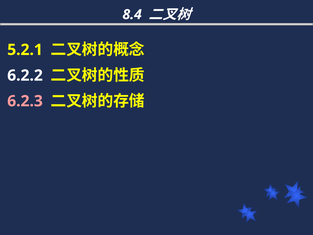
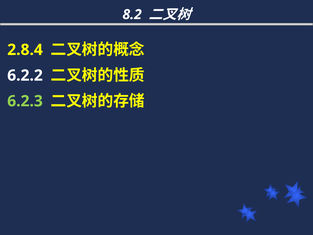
8.4: 8.4 -> 8.2
5.2.1: 5.2.1 -> 2.8.4
6.2.3 colour: pink -> light green
